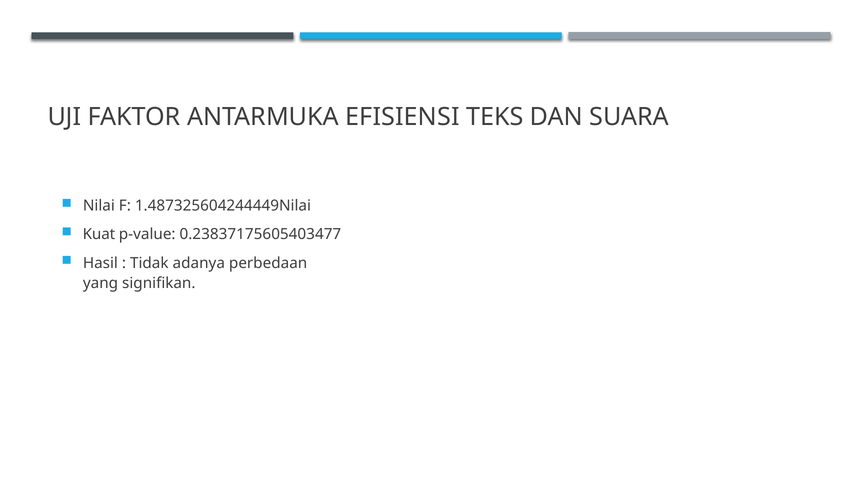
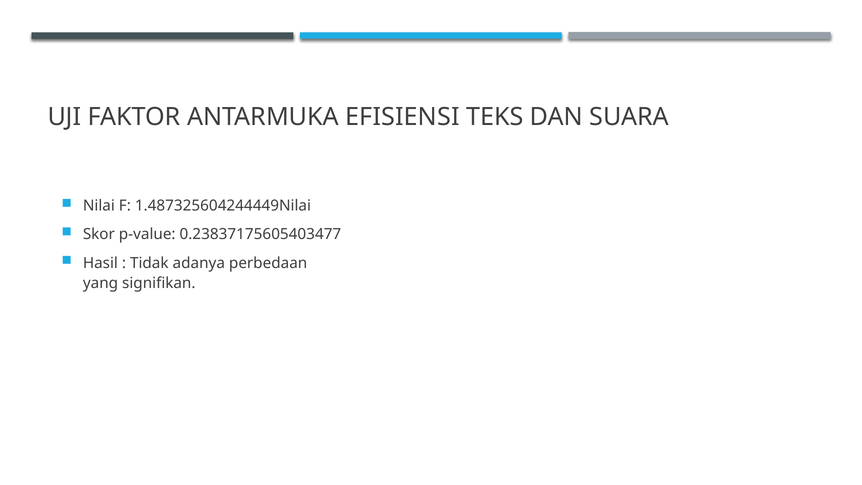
Kuat: Kuat -> Skor
